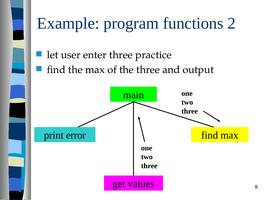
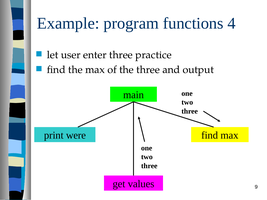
2: 2 -> 4
error: error -> were
